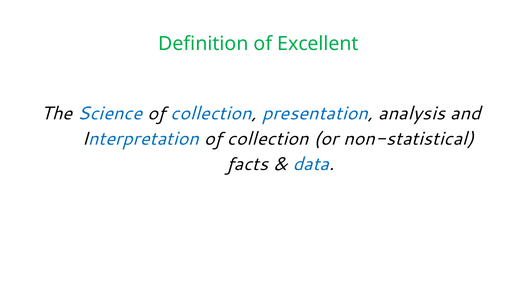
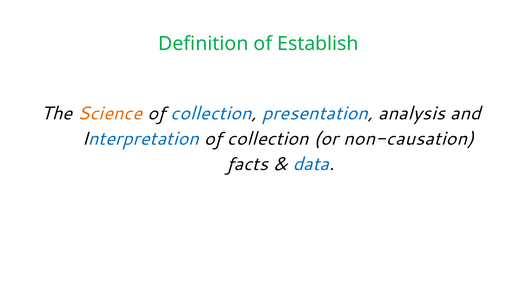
Excellent: Excellent -> Establish
Science colour: blue -> orange
non-statistical: non-statistical -> non-causation
